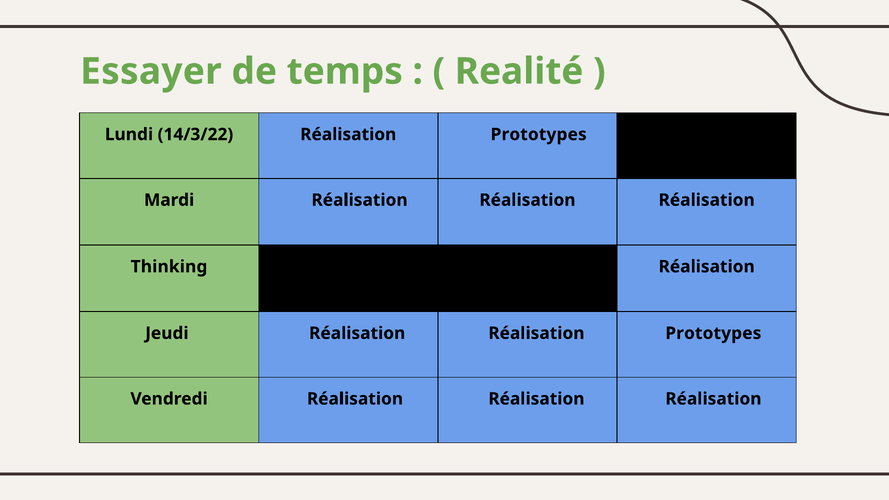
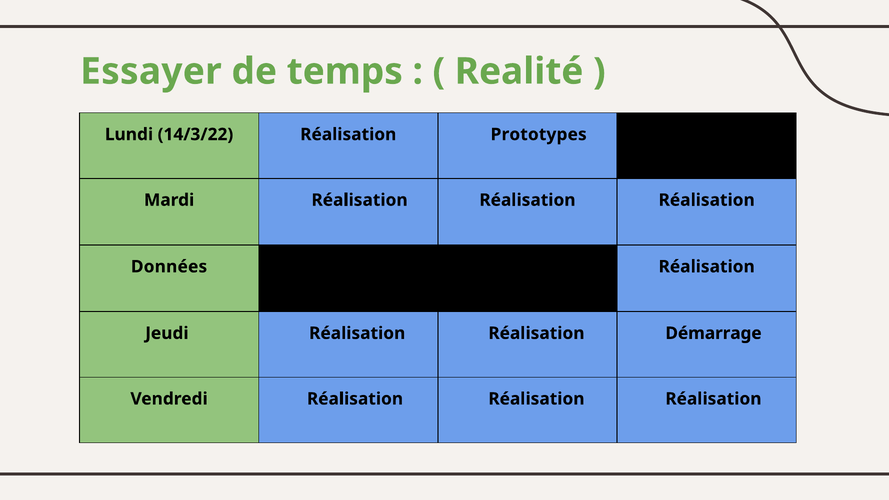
Thinking: Thinking -> Données
Réalisation Réalisation Prototypes: Prototypes -> Démarrage
